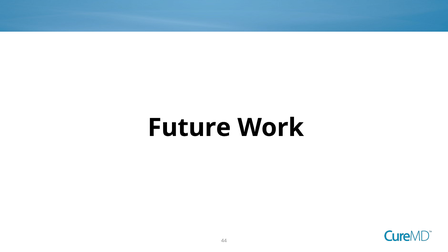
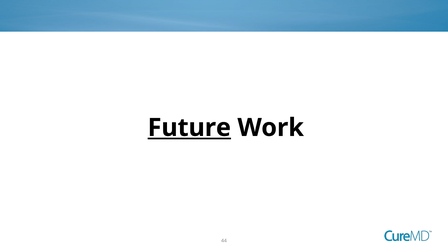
Future underline: none -> present
